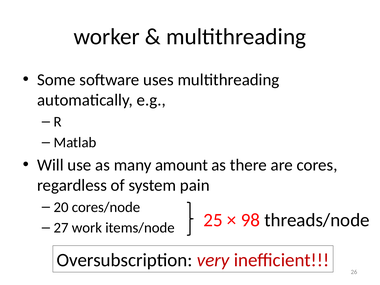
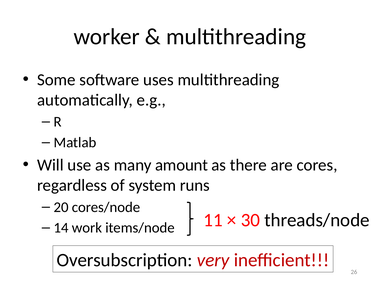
pain: pain -> runs
27: 27 -> 14
25: 25 -> 11
98: 98 -> 30
